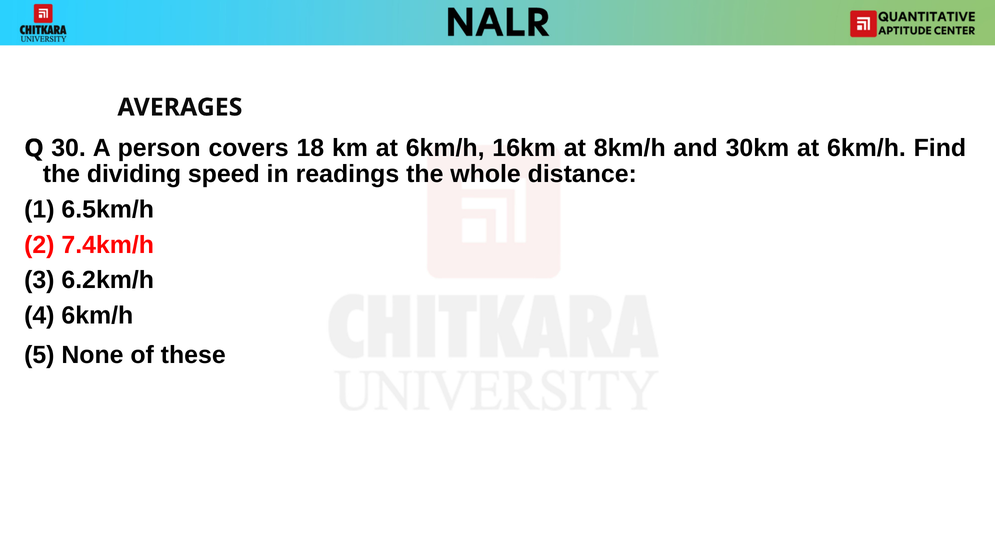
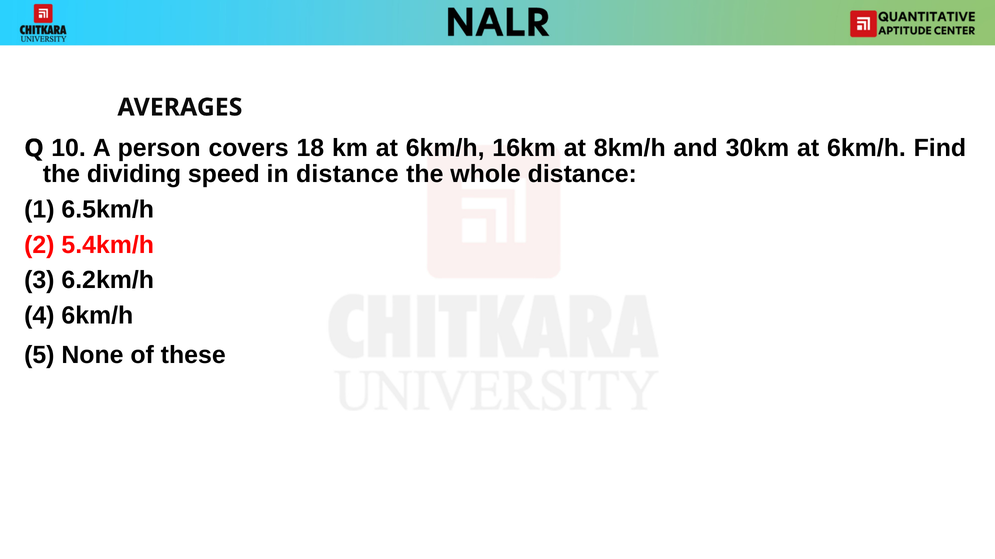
30: 30 -> 10
in readings: readings -> distance
7.4km/h: 7.4km/h -> 5.4km/h
